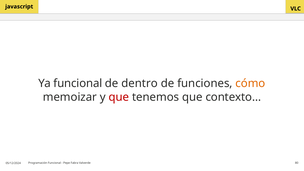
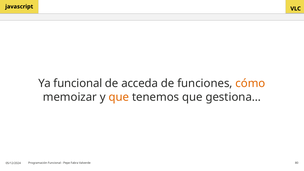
dentro: dentro -> acceda
que at (119, 97) colour: red -> orange
contexto…: contexto… -> gestiona…
